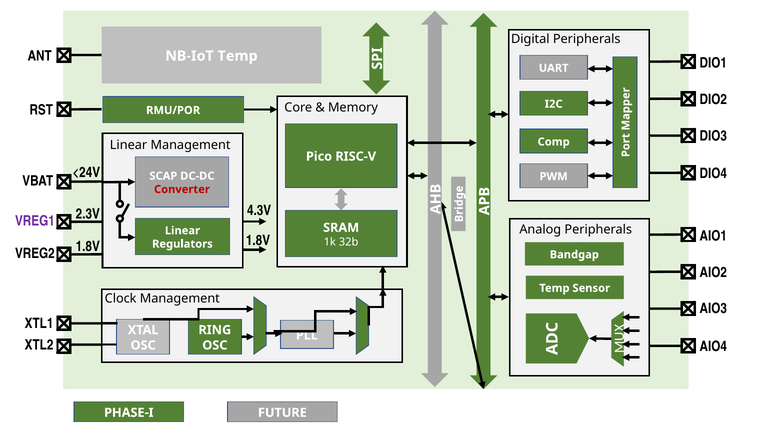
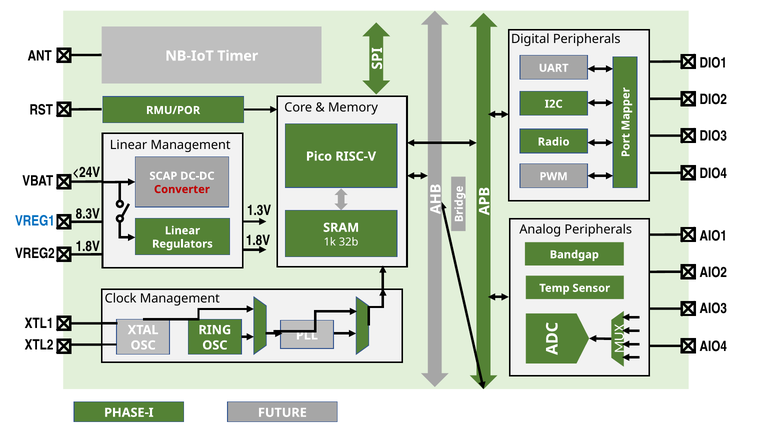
NB-IoT Temp: Temp -> Timer
Comp: Comp -> Radio
4.3V: 4.3V -> 1.3V
2.3V: 2.3V -> 8.3V
VREG1 colour: purple -> blue
